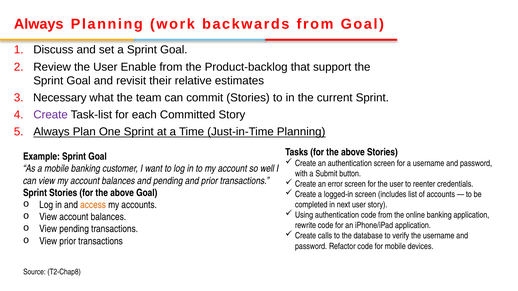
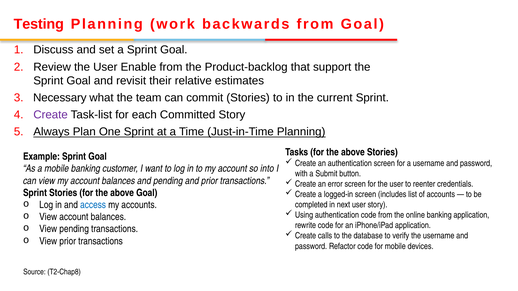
Always at (39, 24): Always -> Testing
well: well -> into
access colour: orange -> blue
